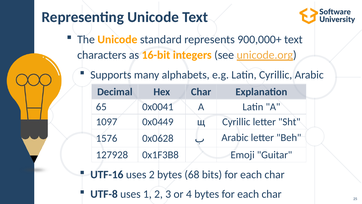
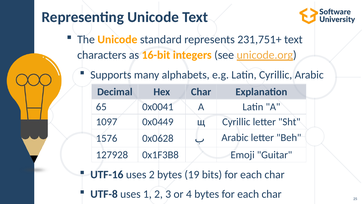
900,000+: 900,000+ -> 231,751+
68: 68 -> 19
